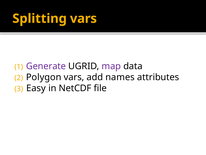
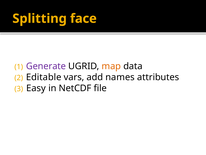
Splitting vars: vars -> face
map colour: purple -> orange
Polygon: Polygon -> Editable
